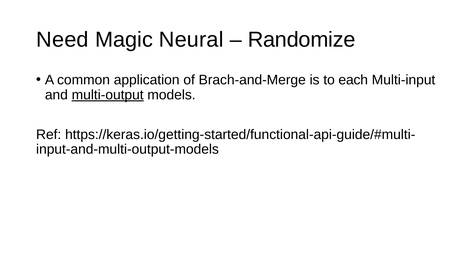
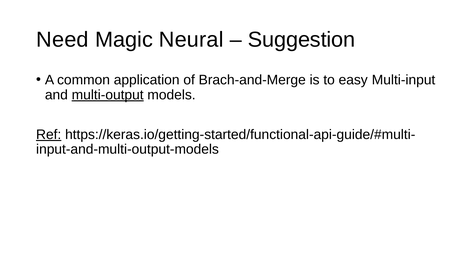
Randomize: Randomize -> Suggestion
each: each -> easy
Ref underline: none -> present
